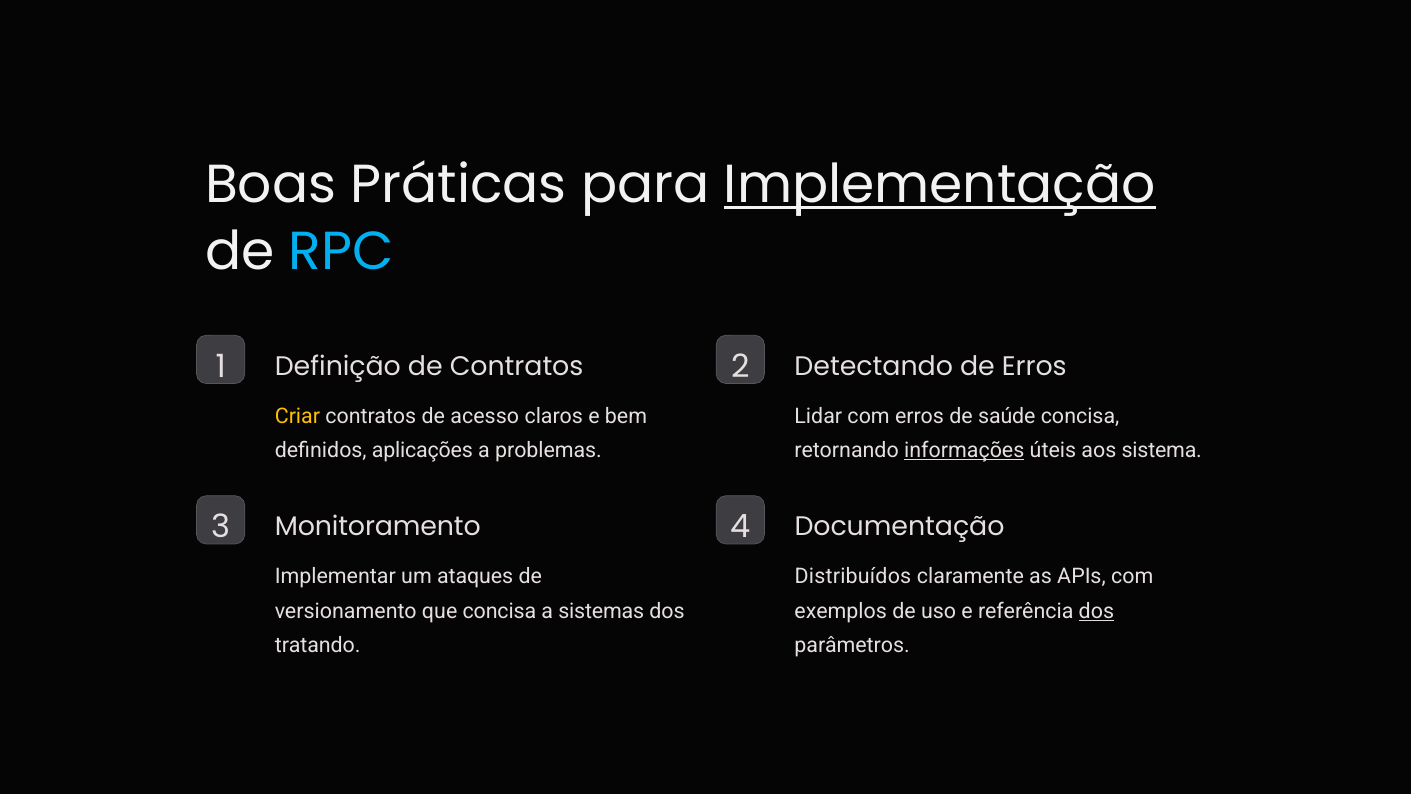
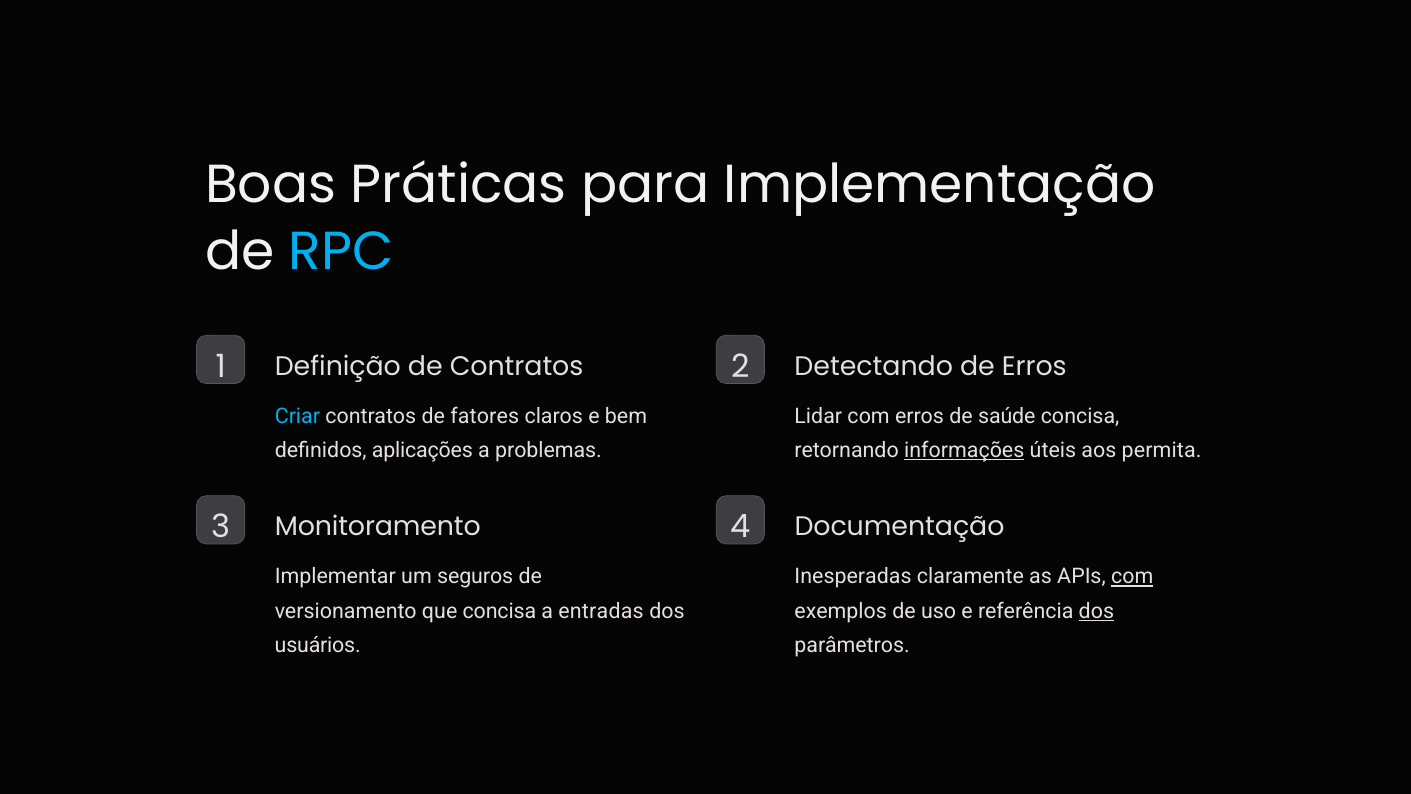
Implementação underline: present -> none
Criar colour: yellow -> light blue
acesso: acesso -> fatores
sistema: sistema -> permita
ataques: ataques -> seguros
Distribuídos: Distribuídos -> Inesperadas
com at (1132, 576) underline: none -> present
sistemas: sistemas -> entradas
tratando: tratando -> usuários
